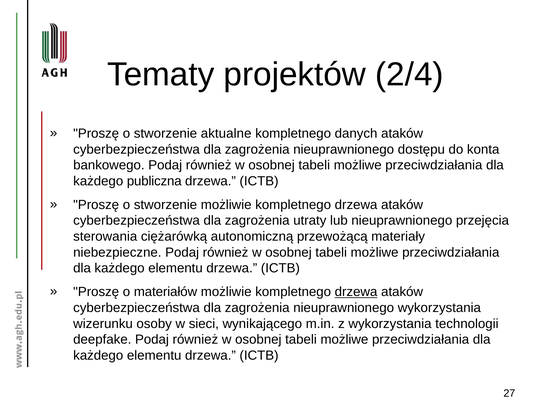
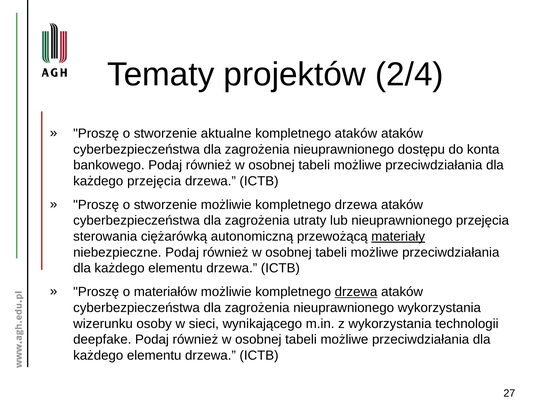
kompletnego danych: danych -> ataków
każdego publiczna: publiczna -> przejęcia
materiały underline: none -> present
